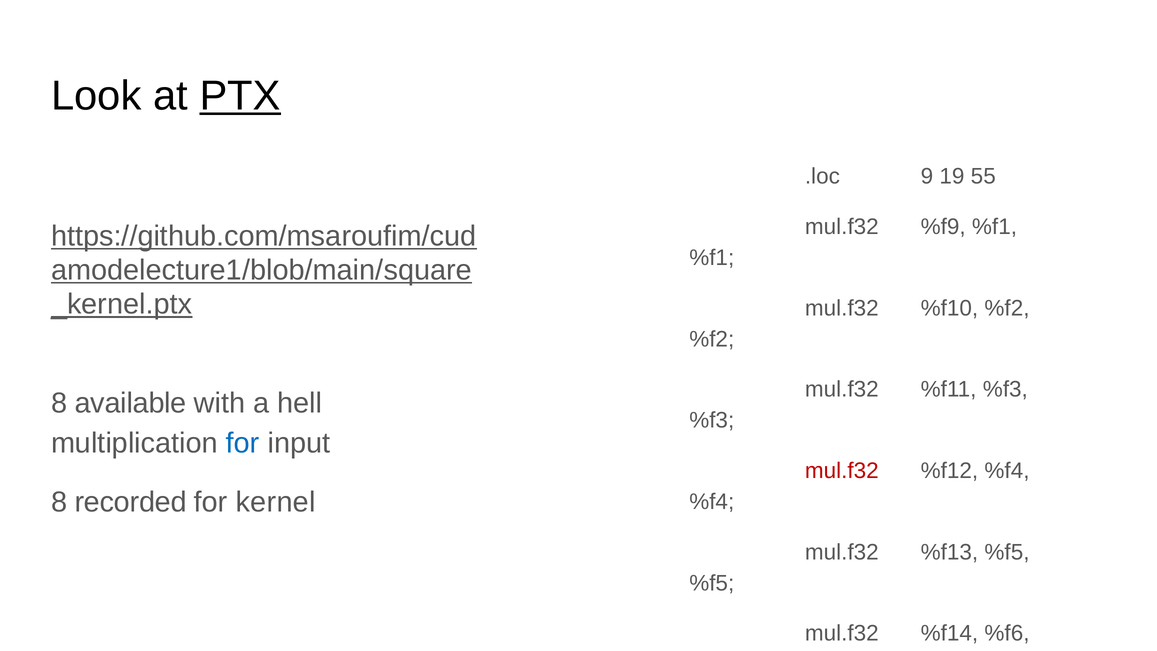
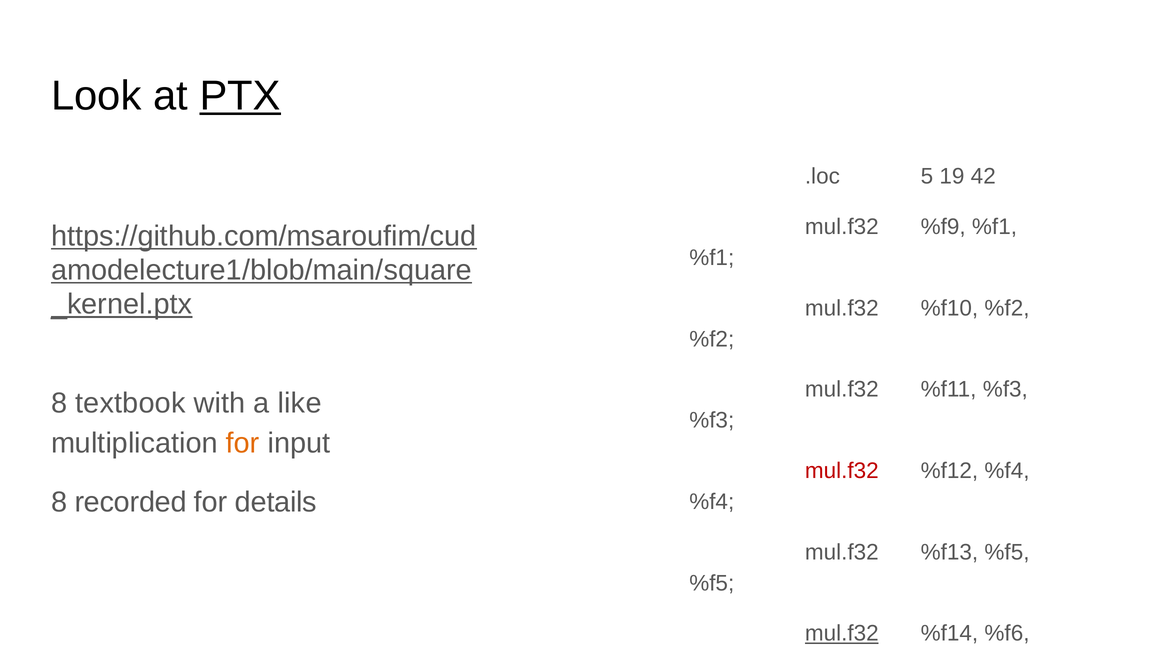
9: 9 -> 5
55: 55 -> 42
available: available -> textbook
hell: hell -> like
for at (243, 443) colour: blue -> orange
kernel: kernel -> details
mul.f32 at (842, 633) underline: none -> present
